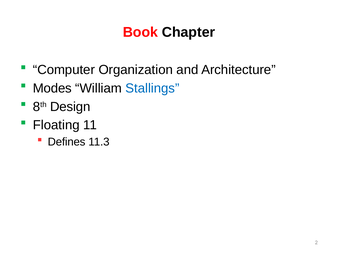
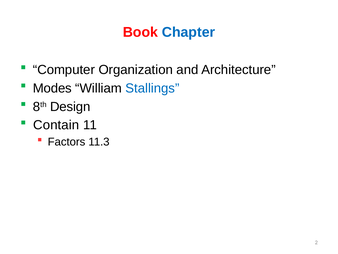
Chapter colour: black -> blue
Floating: Floating -> Contain
Defines: Defines -> Factors
